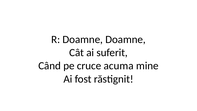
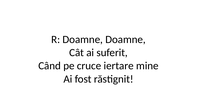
acuma: acuma -> iertare
